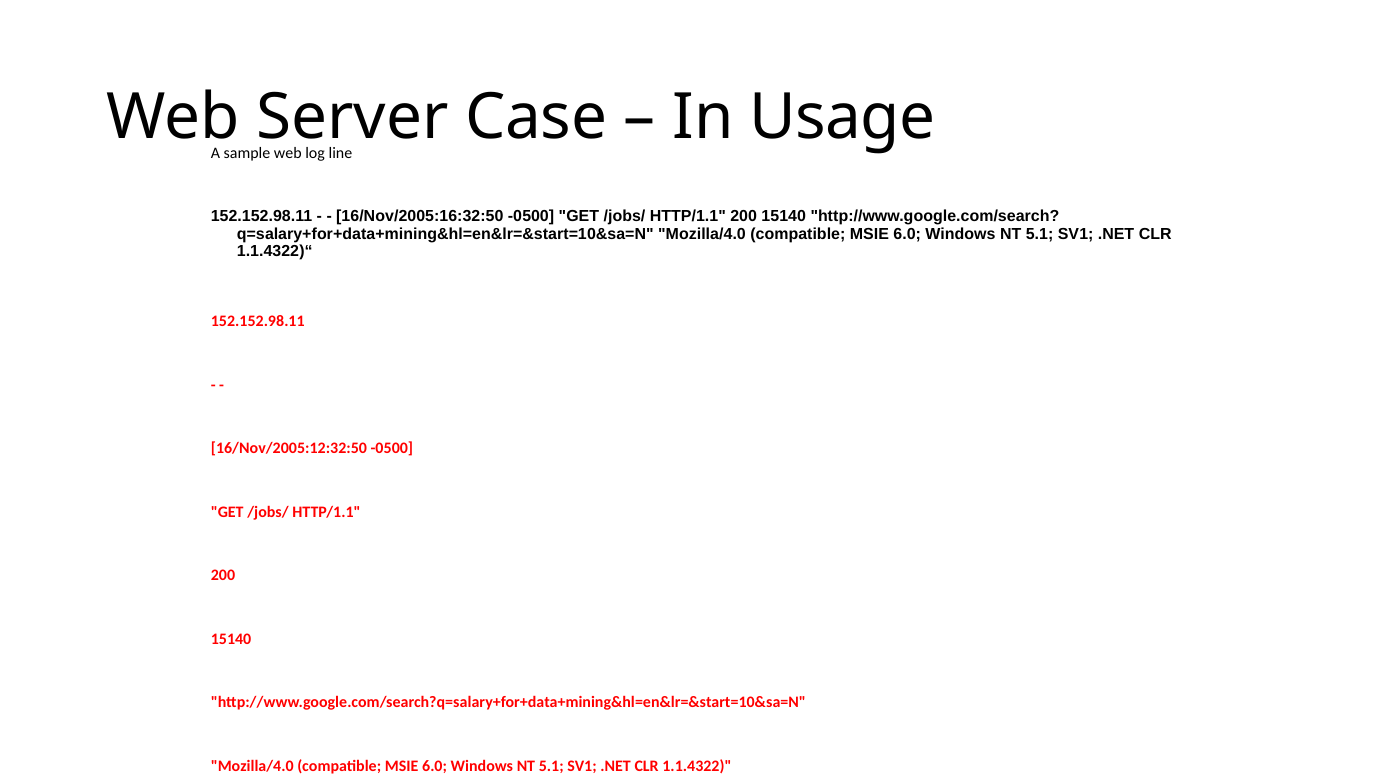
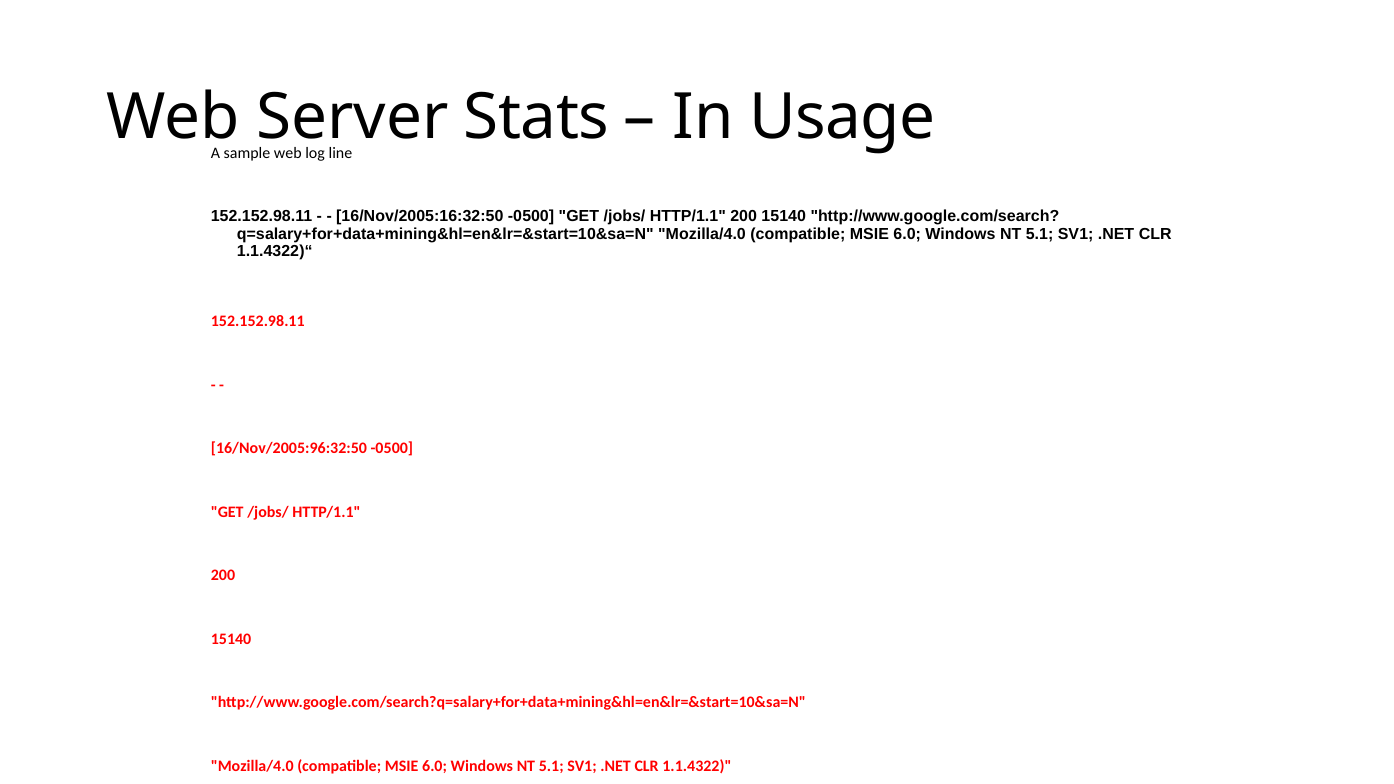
Case: Case -> Stats
16/Nov/2005:12:32:50: 16/Nov/2005:12:32:50 -> 16/Nov/2005:96:32:50
